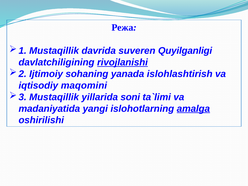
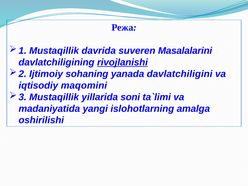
Quyilganligi: Quyilganligi -> Masalalarini
islohlashtirish: islohlashtirish -> davlatchiligini
amalga underline: present -> none
